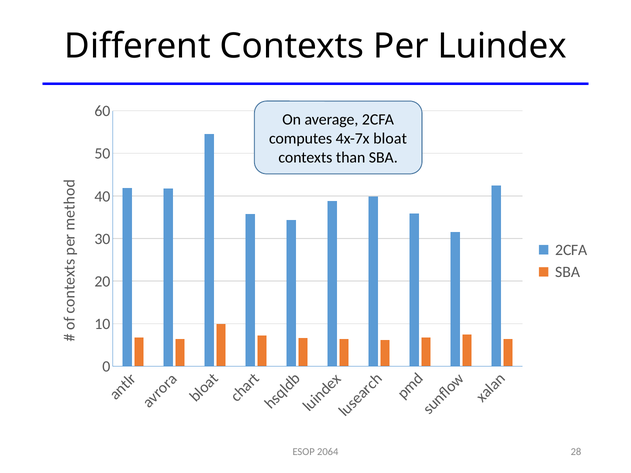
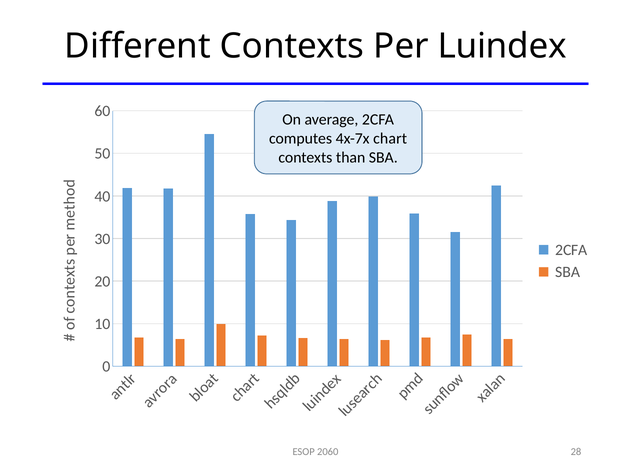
bloat: bloat -> chart
2064: 2064 -> 2060
